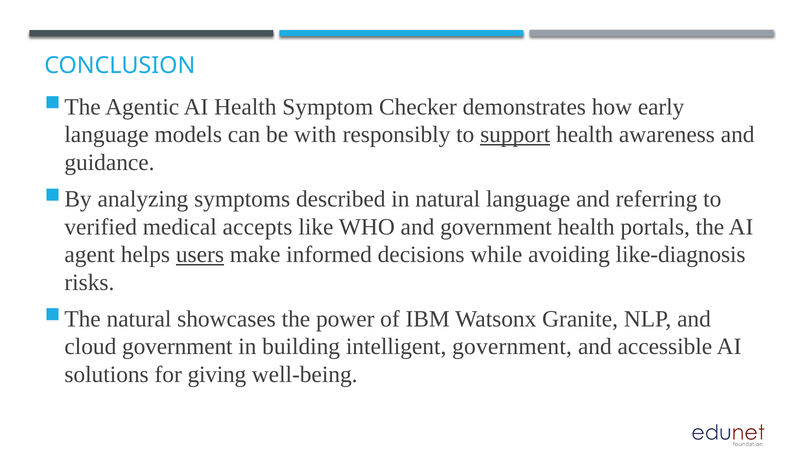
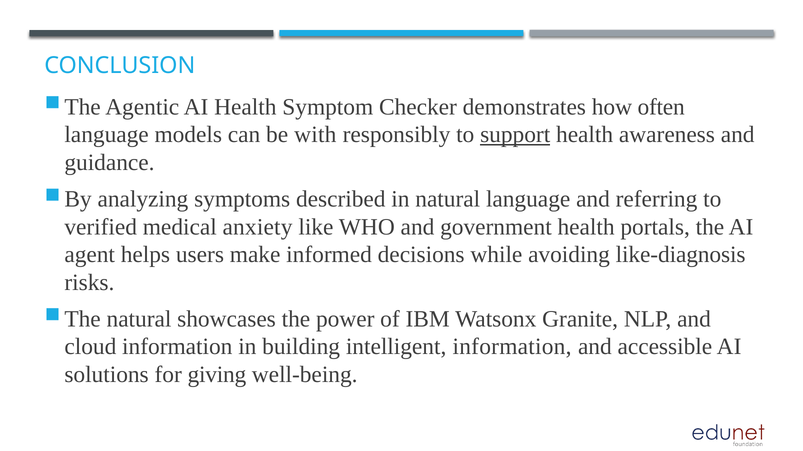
early: early -> often
accepts: accepts -> anxiety
users underline: present -> none
cloud government: government -> information
intelligent government: government -> information
